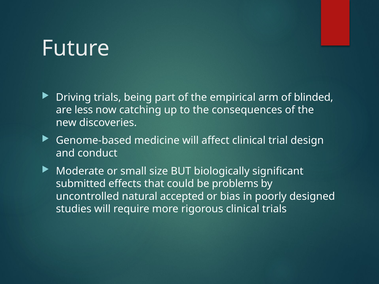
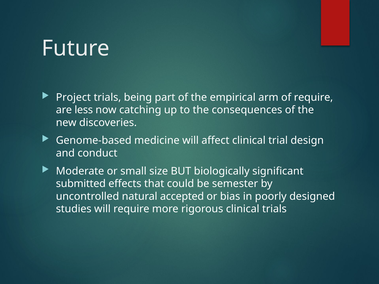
Driving: Driving -> Project
of blinded: blinded -> require
problems: problems -> semester
